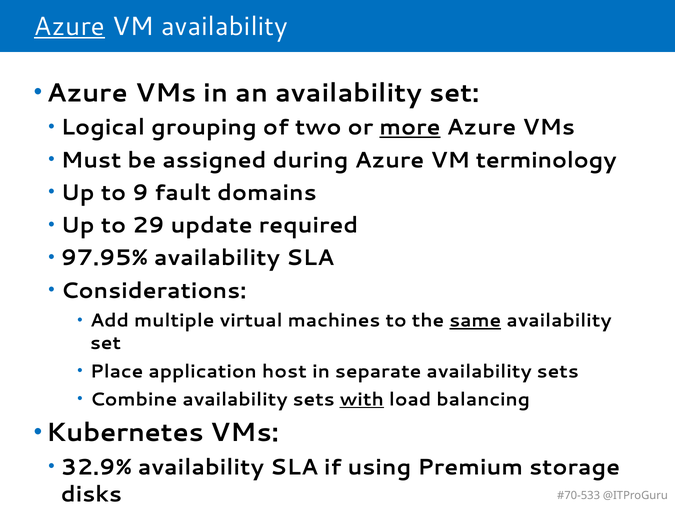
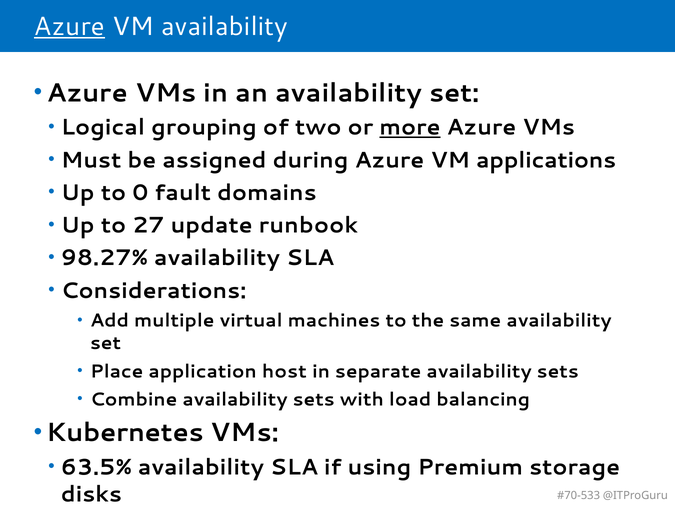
terminology: terminology -> applications
9: 9 -> 0
29: 29 -> 27
required: required -> runbook
97.95%: 97.95% -> 98.27%
same underline: present -> none
with underline: present -> none
32.9%: 32.9% -> 63.5%
